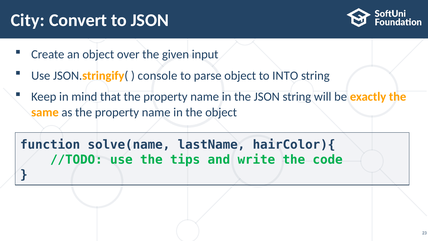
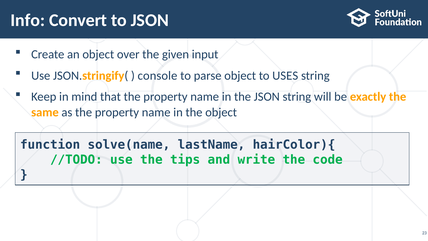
City: City -> Info
INTO: INTO -> USES
